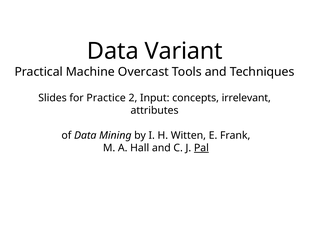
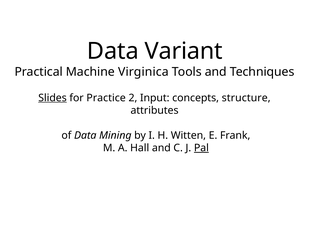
Overcast: Overcast -> Virginica
Slides underline: none -> present
irrelevant: irrelevant -> structure
